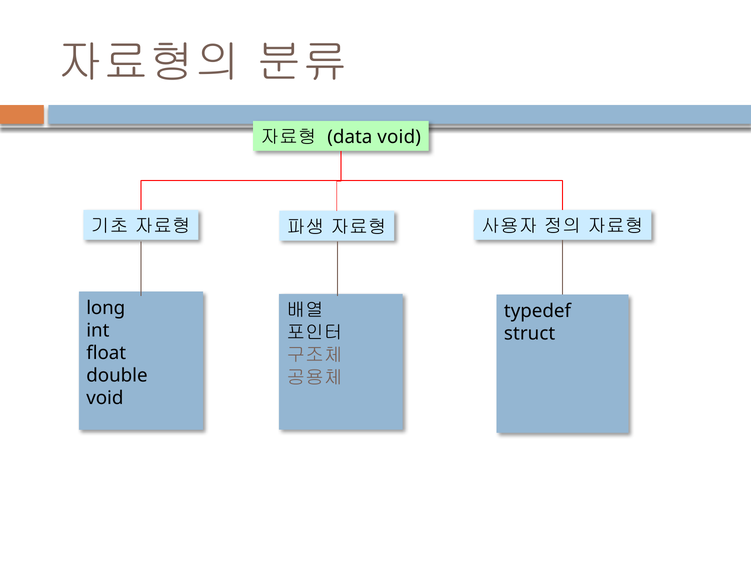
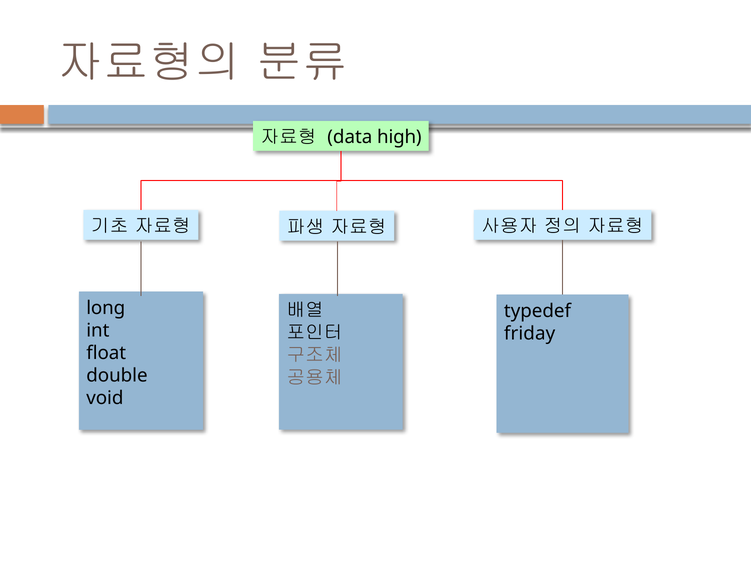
data void: void -> high
struct: struct -> friday
